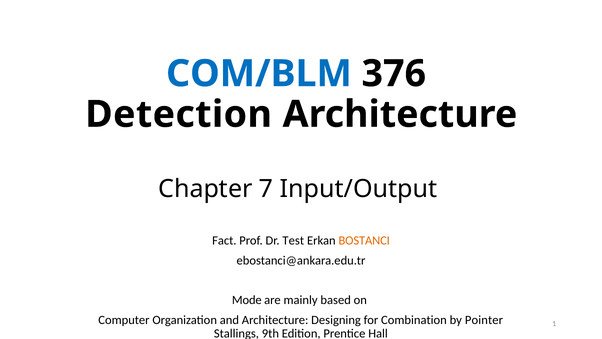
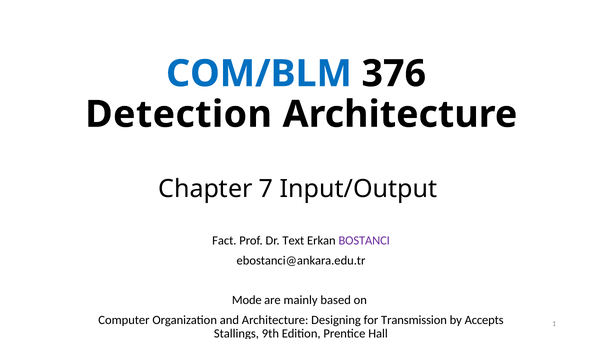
Test: Test -> Text
BOSTANCI colour: orange -> purple
Combination: Combination -> Transmission
Pointer: Pointer -> Accepts
